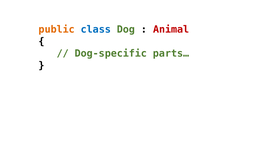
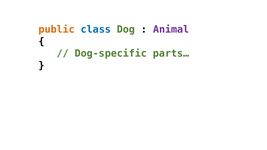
Animal colour: red -> purple
